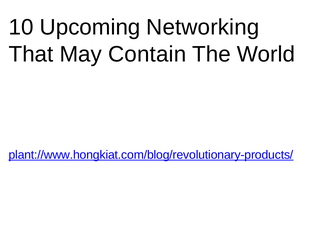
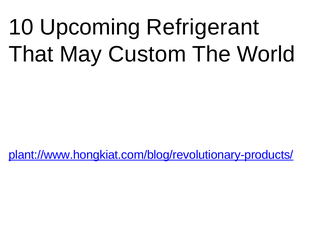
Networking: Networking -> Refrigerant
Contain: Contain -> Custom
